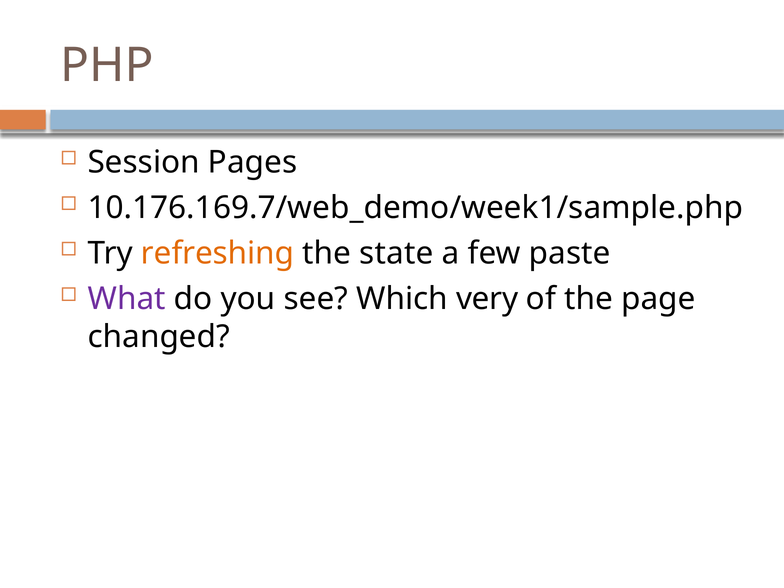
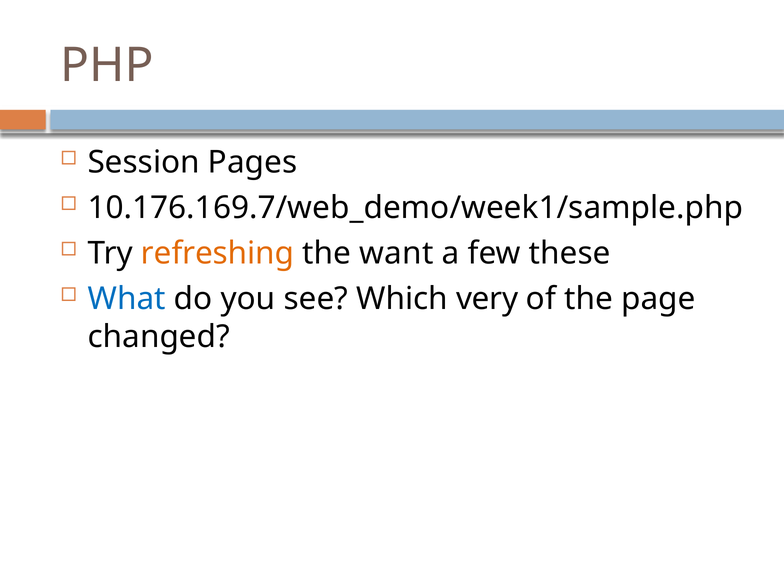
state: state -> want
paste: paste -> these
What colour: purple -> blue
